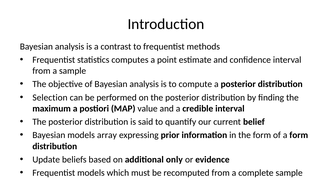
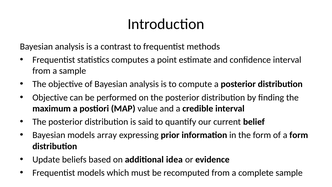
Selection at (50, 97): Selection -> Objective
only: only -> idea
